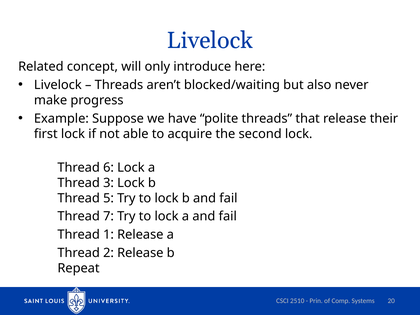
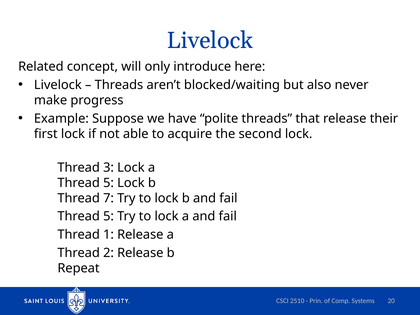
6: 6 -> 3
3 at (108, 183): 3 -> 5
5: 5 -> 7
7 at (108, 216): 7 -> 5
